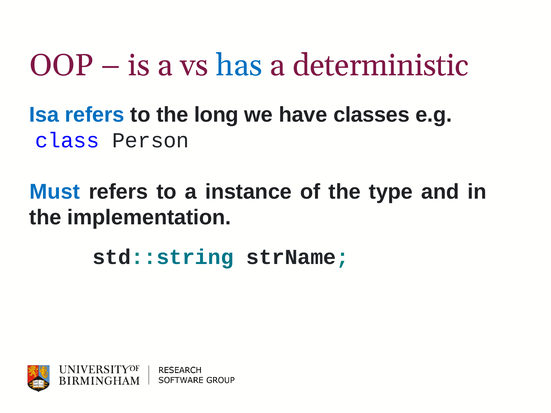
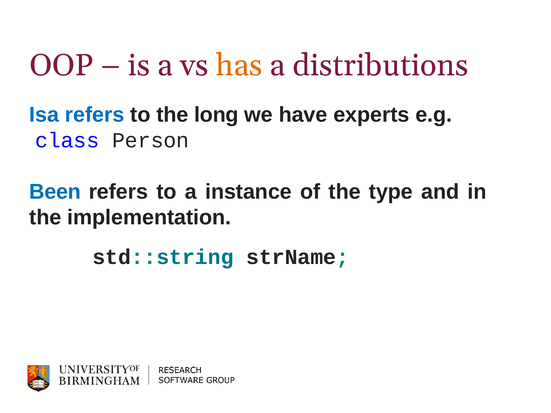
has colour: blue -> orange
deterministic: deterministic -> distributions
classes: classes -> experts
Must: Must -> Been
